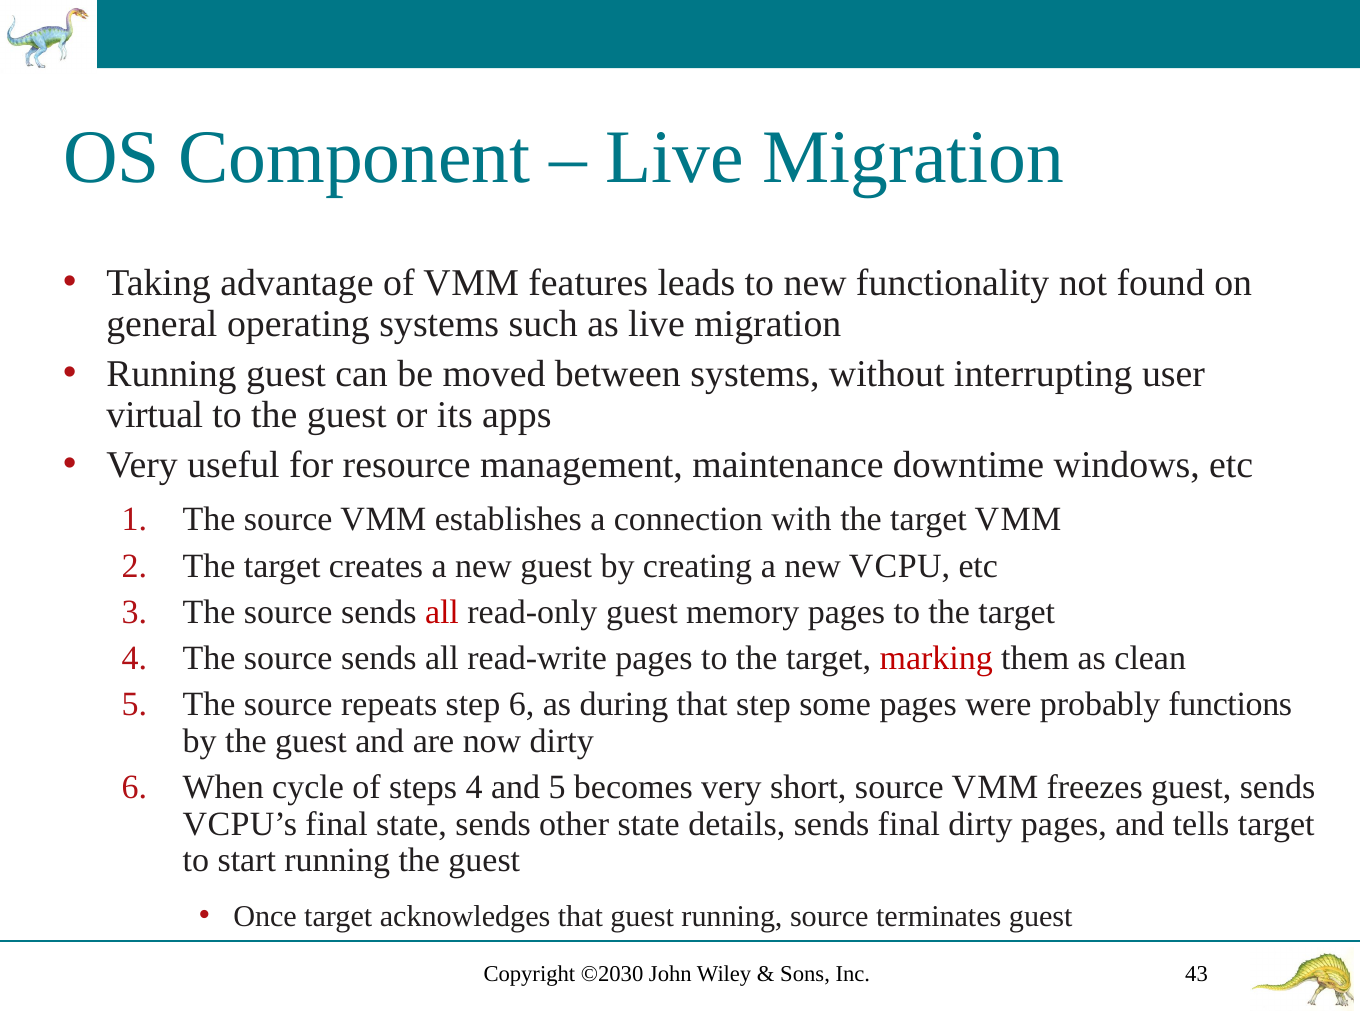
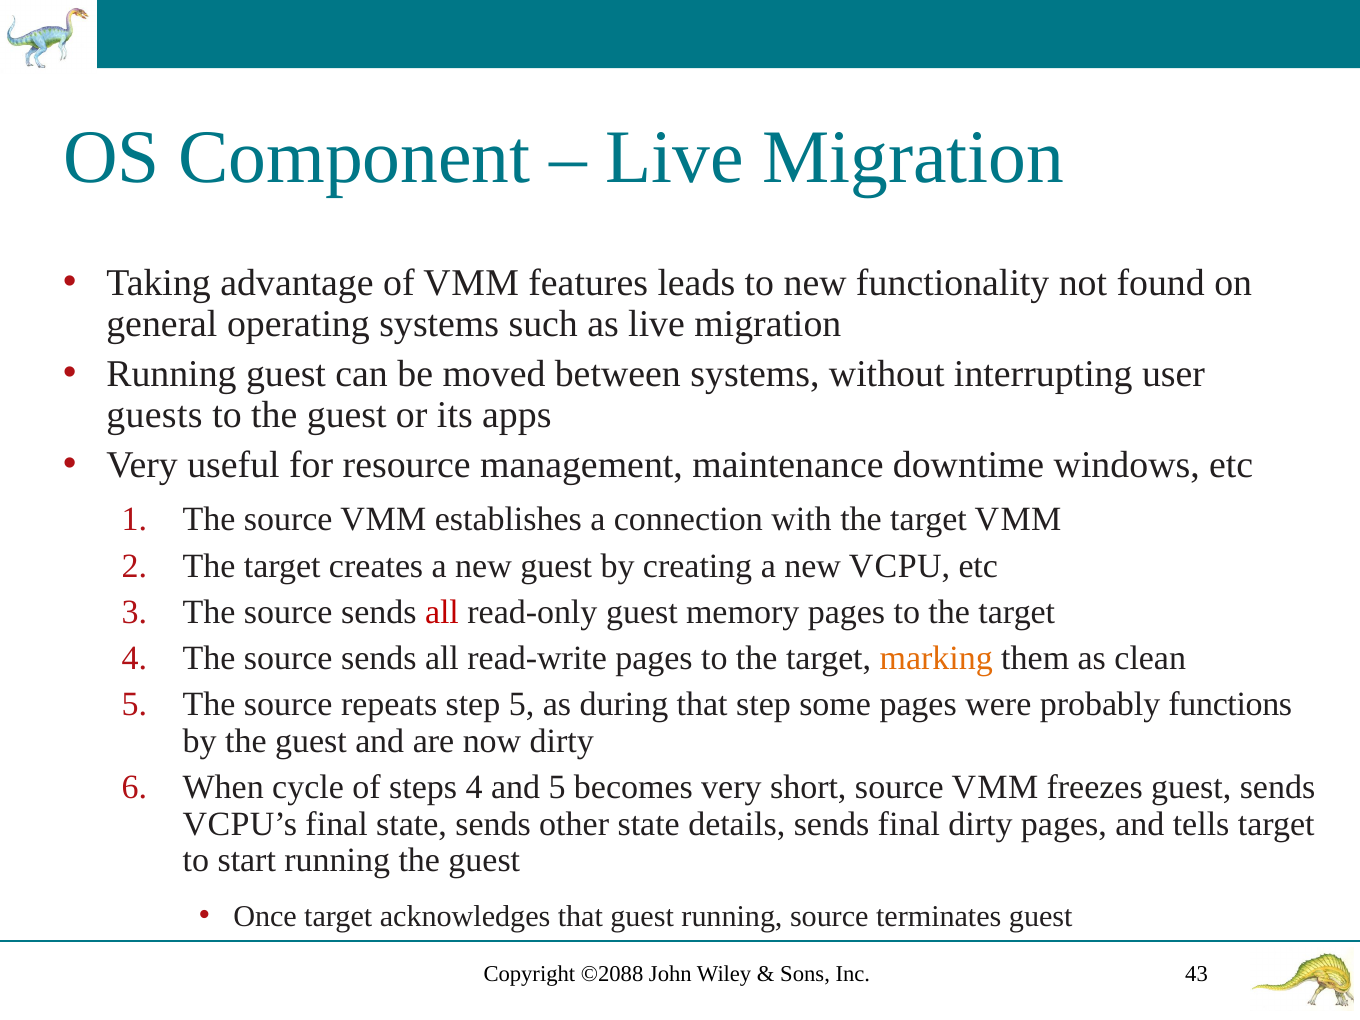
virtual: virtual -> guests
marking colour: red -> orange
step 6: 6 -> 5
©2030: ©2030 -> ©2088
